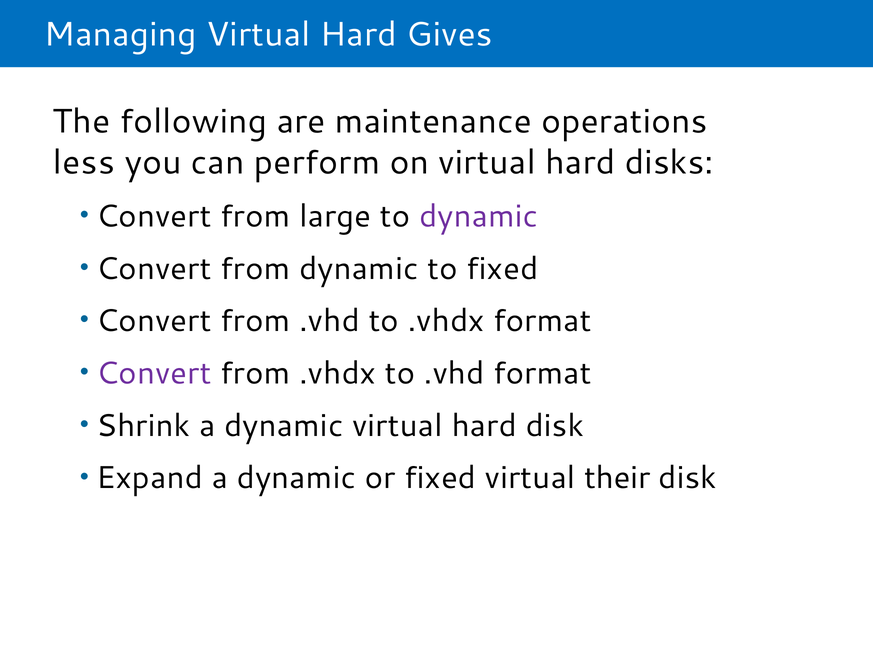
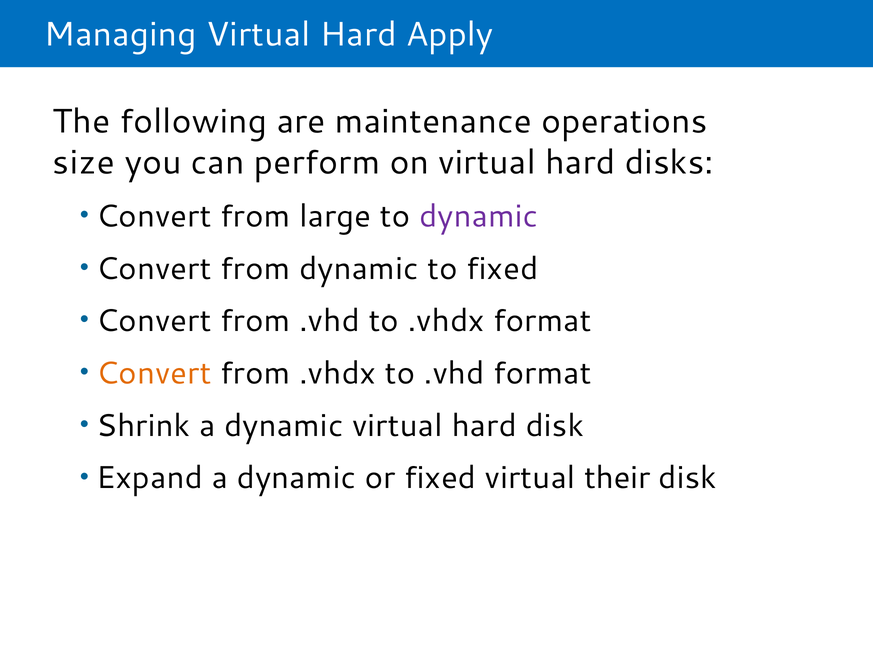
Gives: Gives -> Apply
less: less -> size
Convert at (154, 373) colour: purple -> orange
